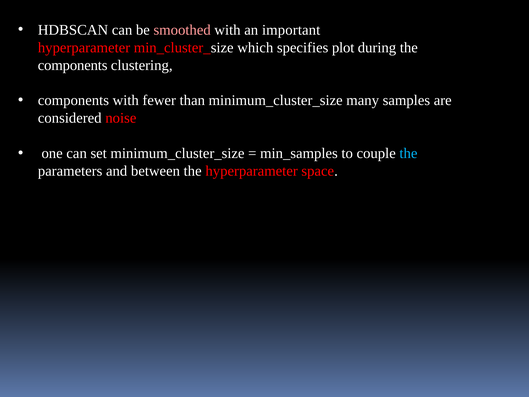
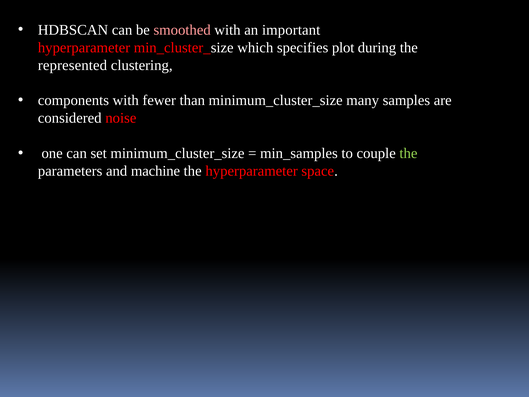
components at (73, 65): components -> represented
the at (408, 153) colour: light blue -> light green
between: between -> machine
